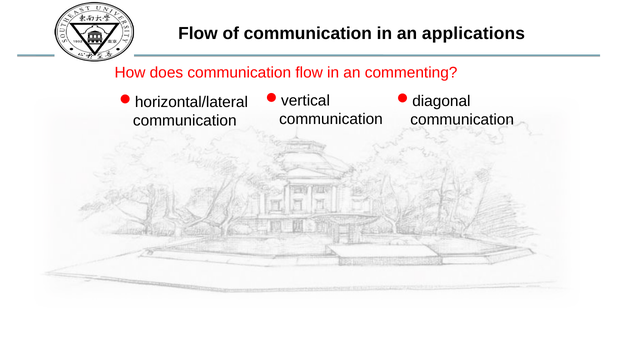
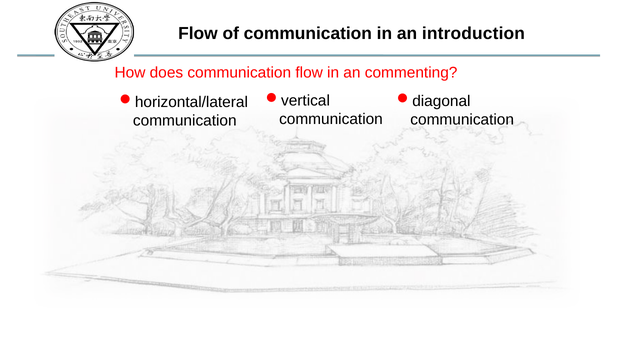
applications: applications -> introduction
